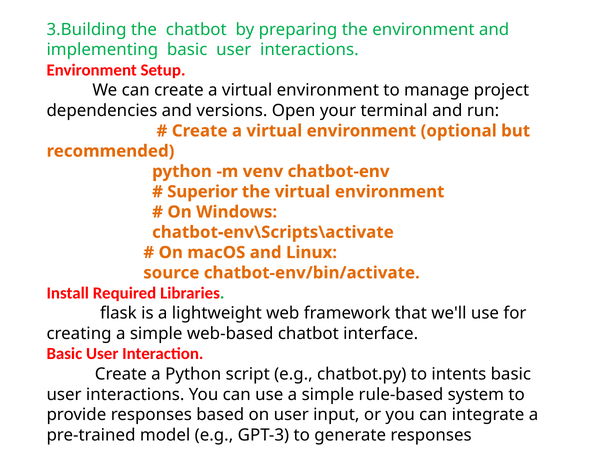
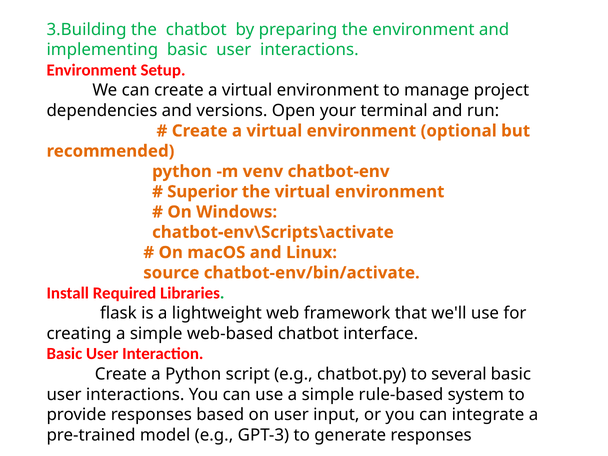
intents: intents -> several
